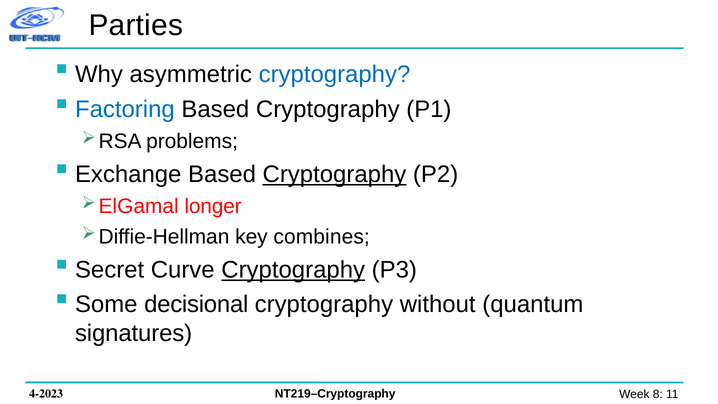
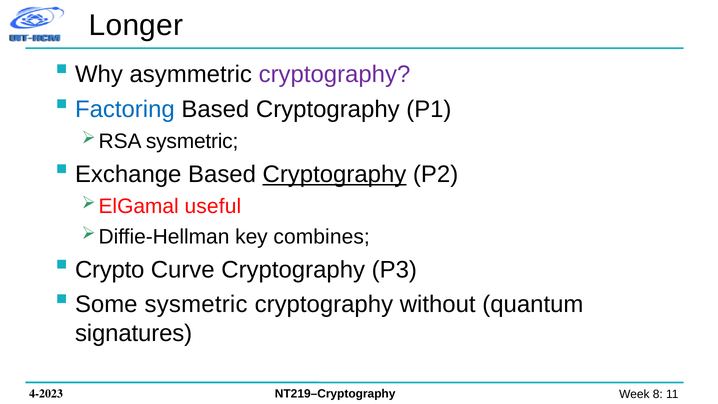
Parties: Parties -> Longer
cryptography at (334, 74) colour: blue -> purple
problems at (192, 141): problems -> sysmetric
longer: longer -> useful
Secret: Secret -> Crypto
Cryptography at (293, 270) underline: present -> none
Some decisional: decisional -> sysmetric
